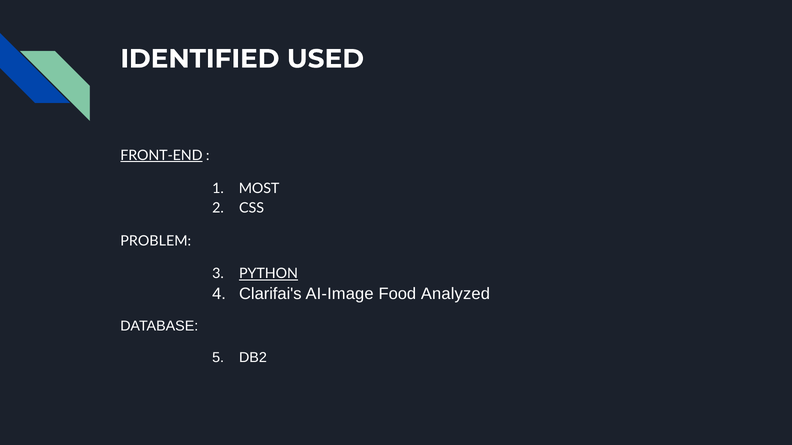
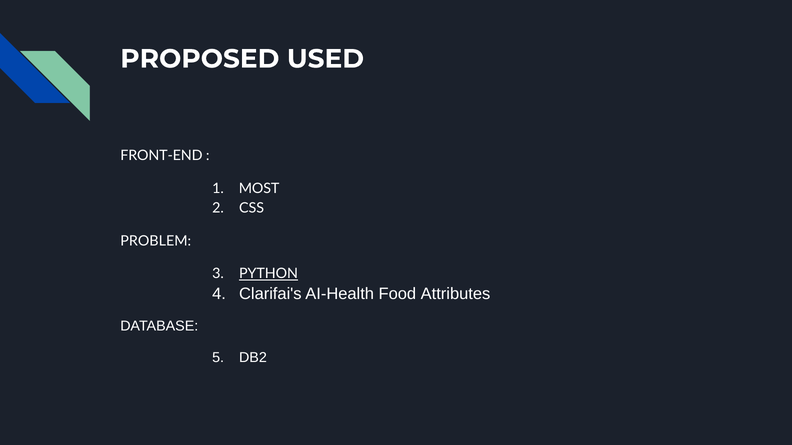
IDENTIFIED: IDENTIFIED -> PROPOSED
FRONT-END underline: present -> none
AI-Image: AI-Image -> AI-Health
Analyzed: Analyzed -> Attributes
